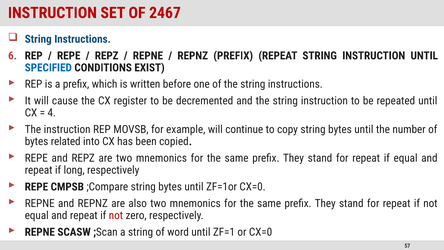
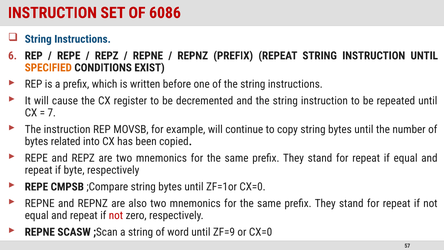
2467: 2467 -> 6086
SPECIFIED colour: blue -> orange
4: 4 -> 7
long: long -> byte
ZF=1: ZF=1 -> ZF=9
